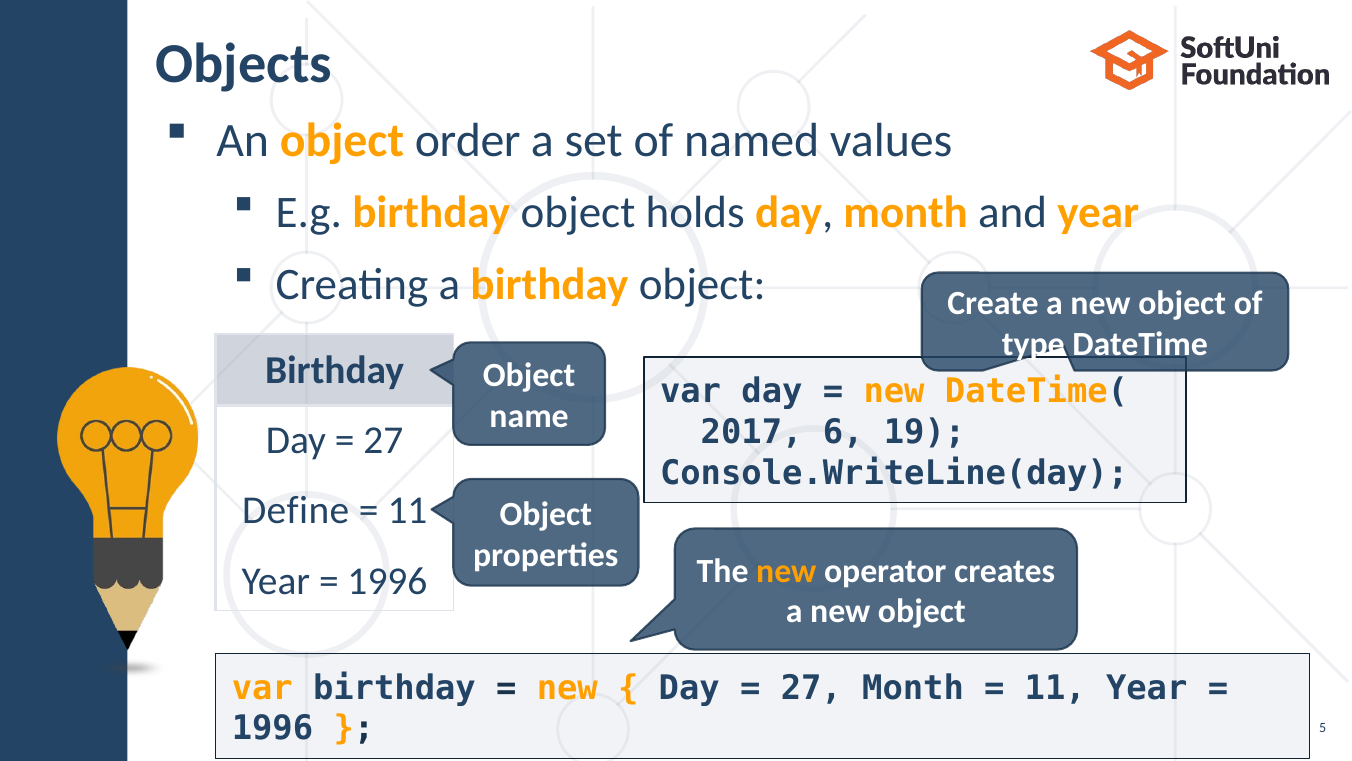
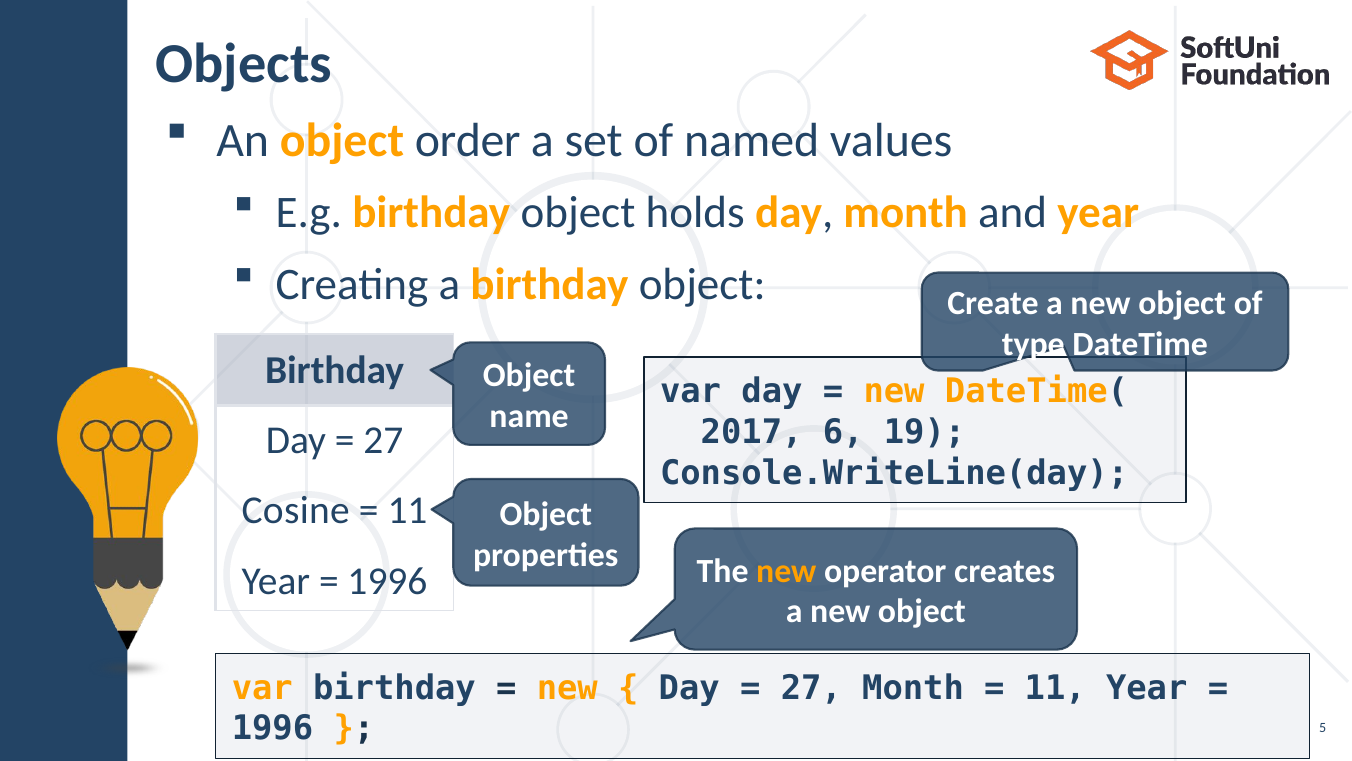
Define: Define -> Cosine
